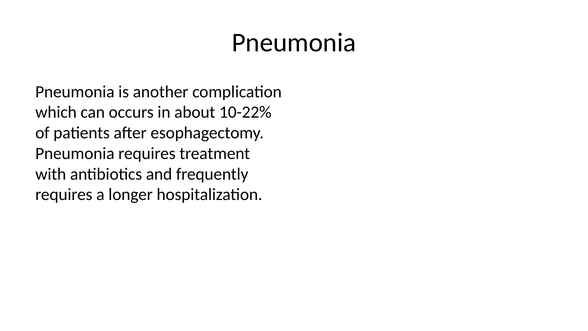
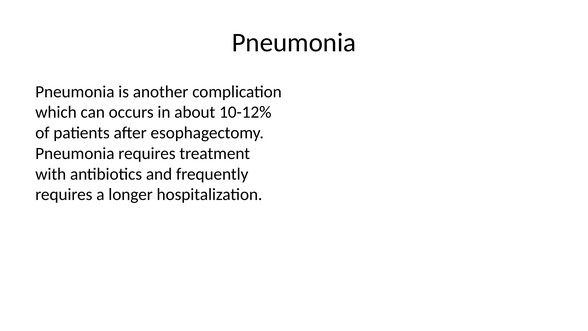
10-22%: 10-22% -> 10-12%
